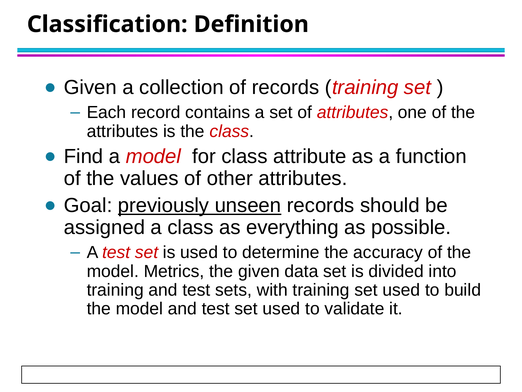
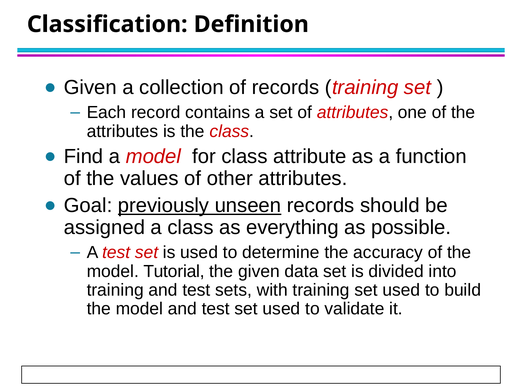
Metrics: Metrics -> Tutorial
